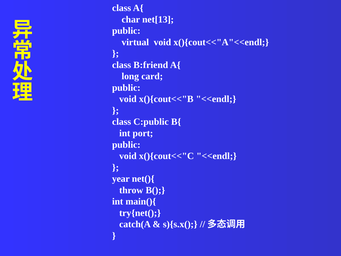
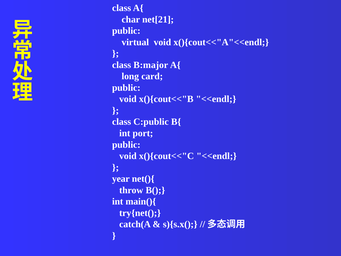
net[13: net[13 -> net[21
B:friend: B:friend -> B:major
